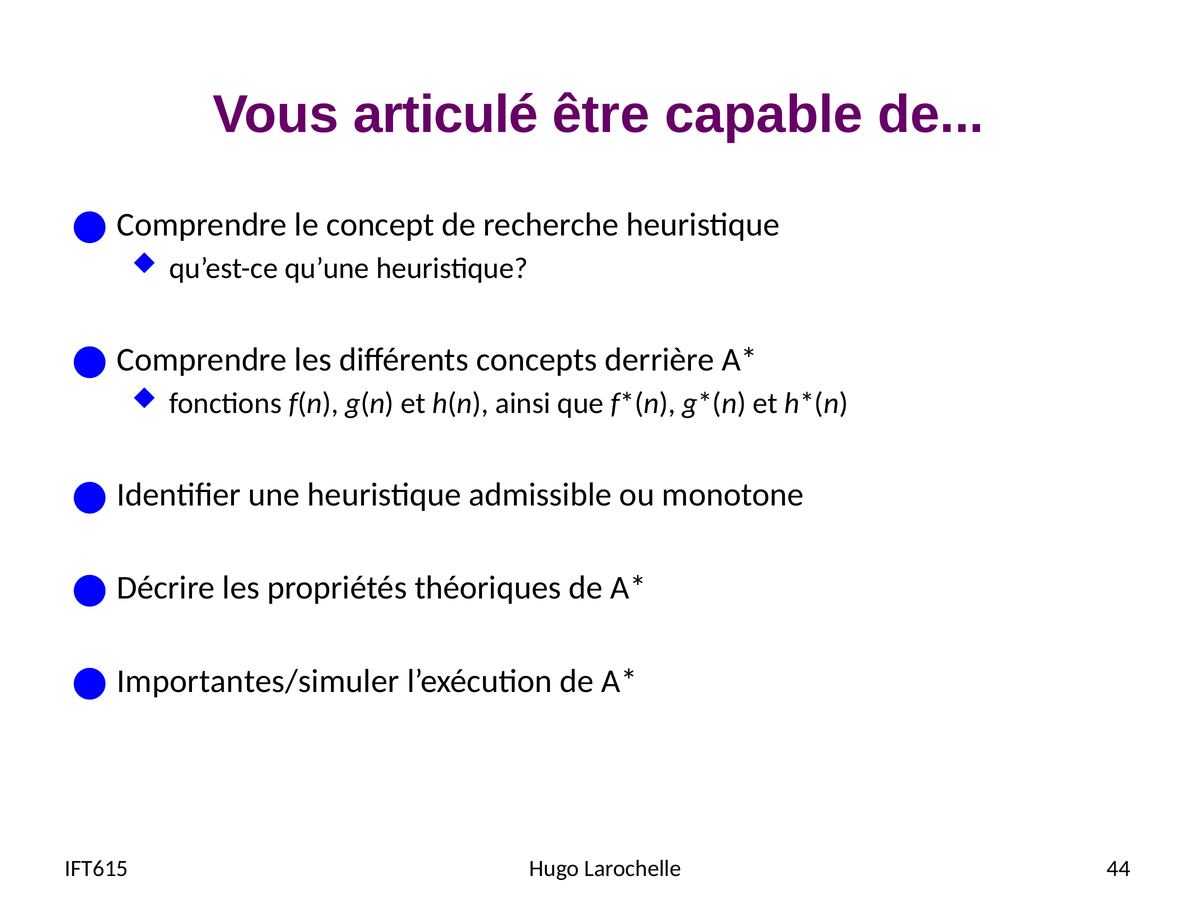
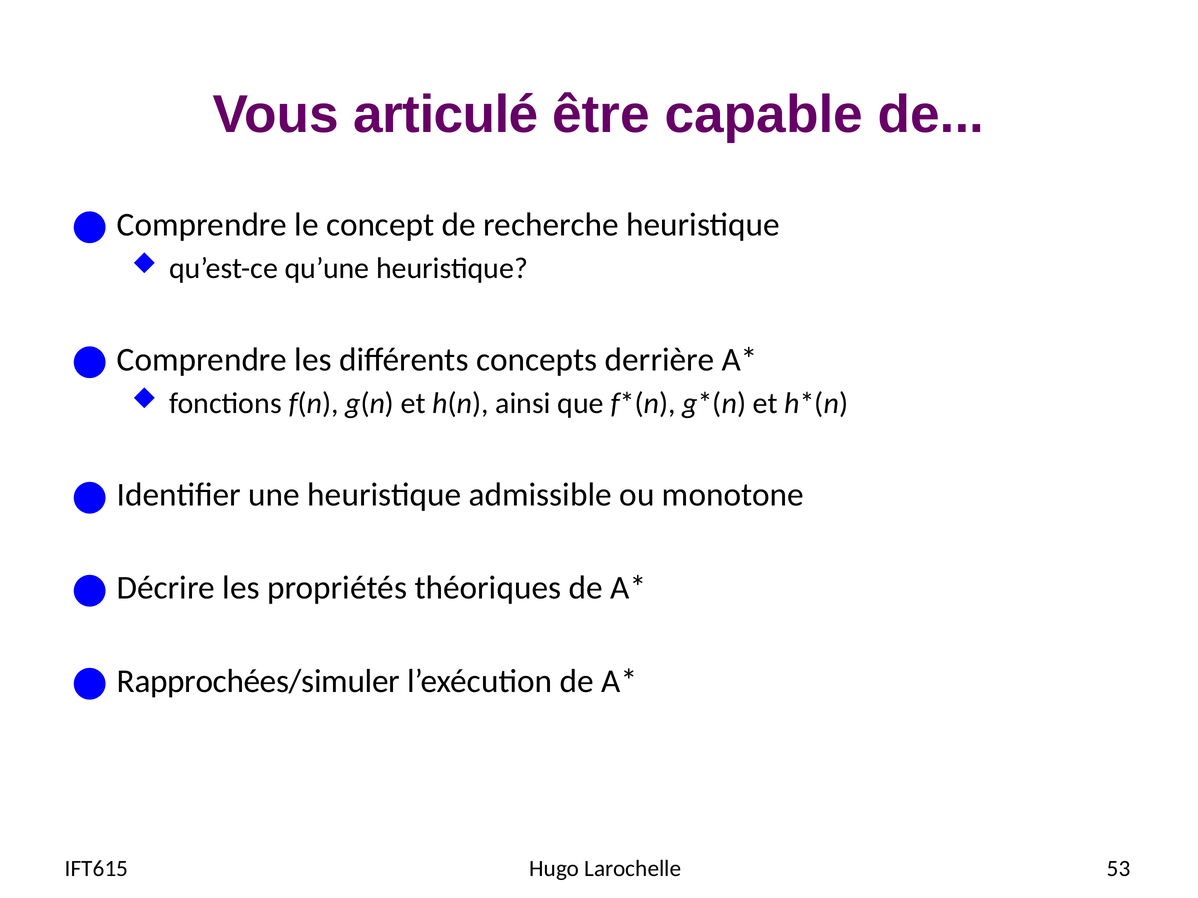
Importantes/simuler: Importantes/simuler -> Rapprochées/simuler
44: 44 -> 53
